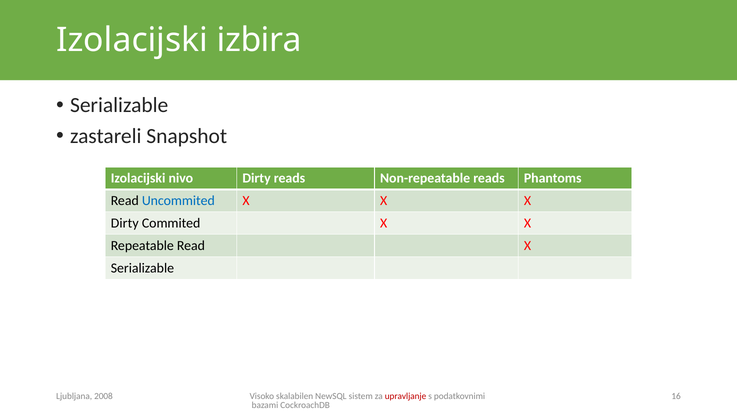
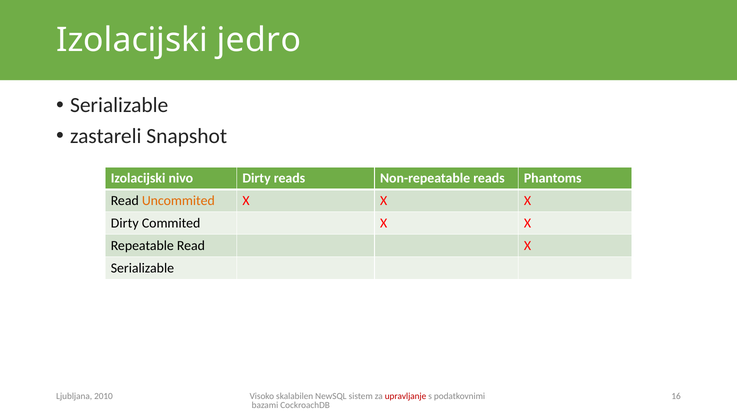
izbira: izbira -> jedro
Uncommited colour: blue -> orange
2008: 2008 -> 2010
